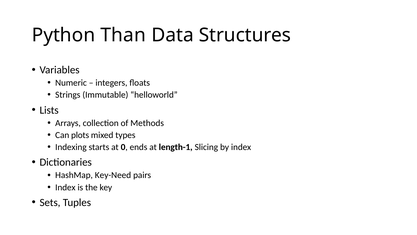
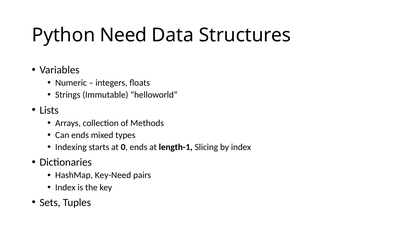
Than: Than -> Need
Can plots: plots -> ends
